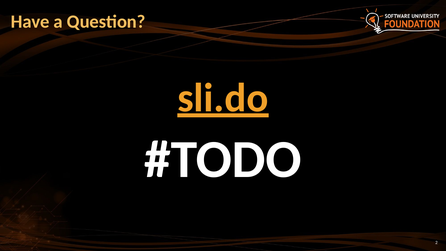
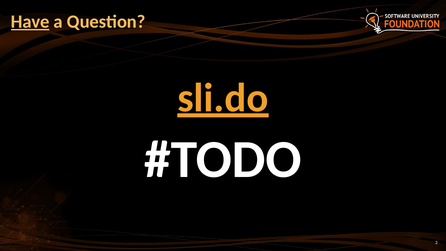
Have underline: none -> present
